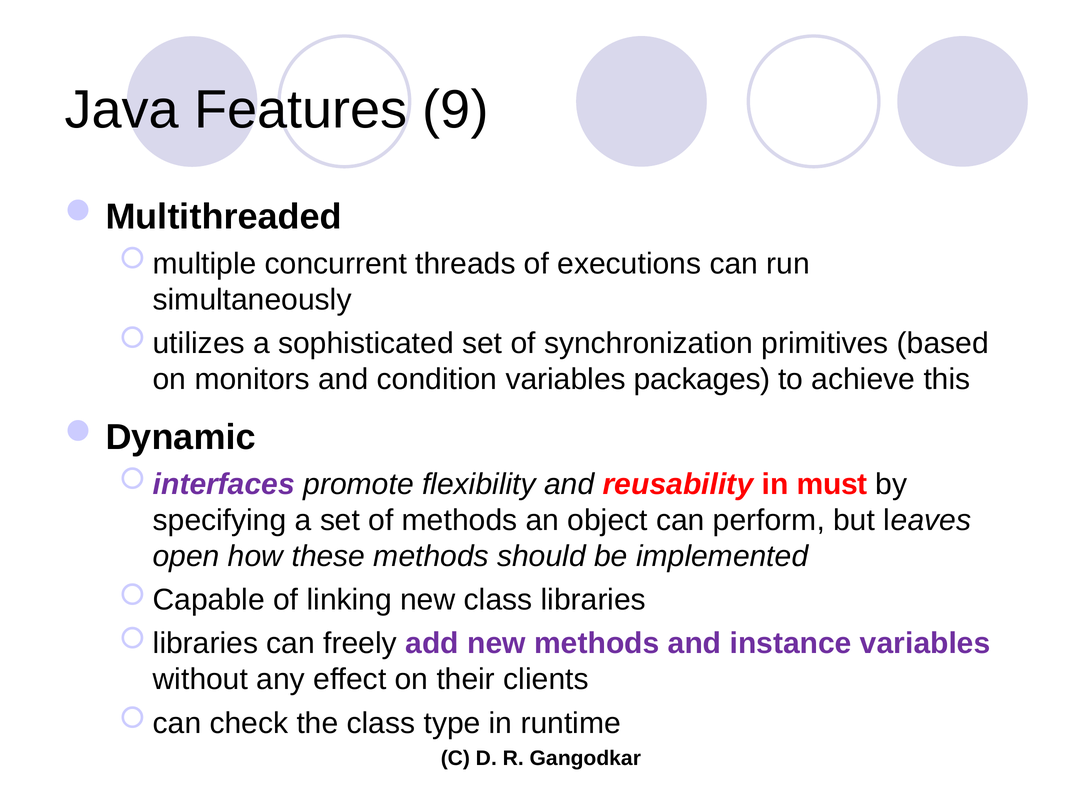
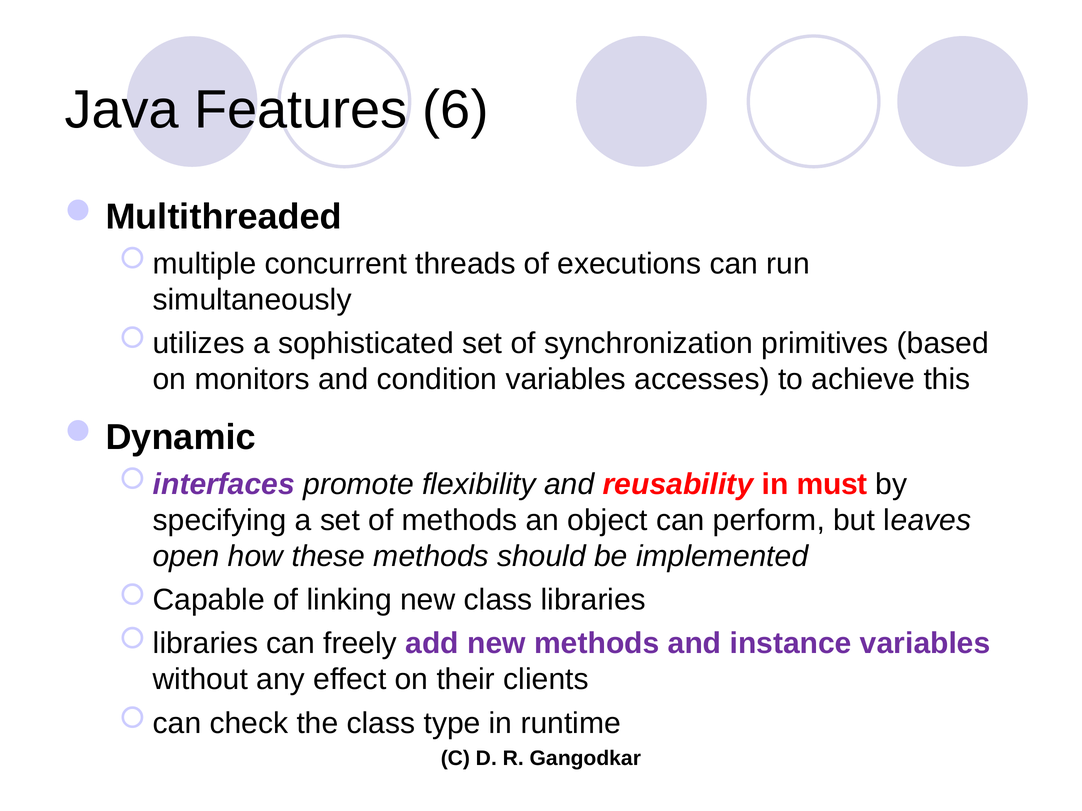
9: 9 -> 6
packages: packages -> accesses
